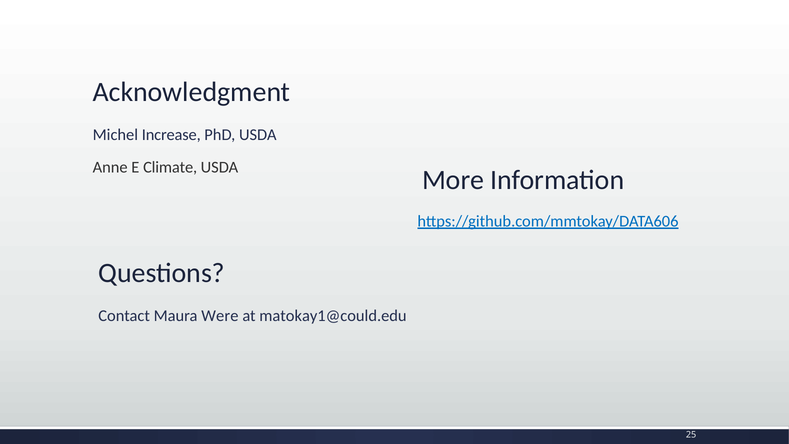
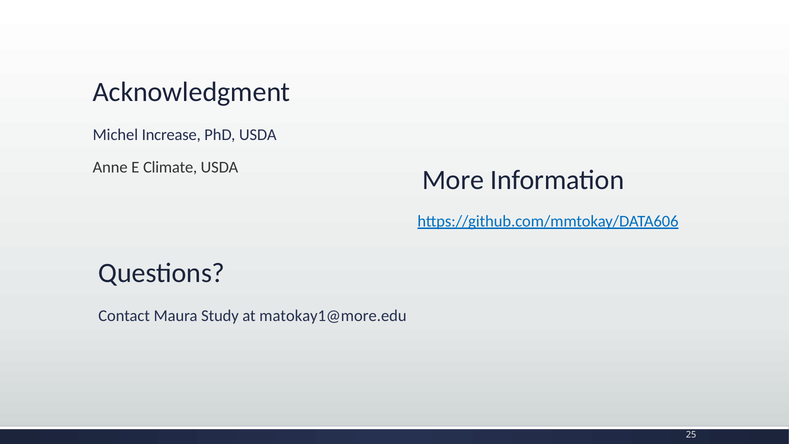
Were: Were -> Study
matokay1@could.edu: matokay1@could.edu -> matokay1@more.edu
